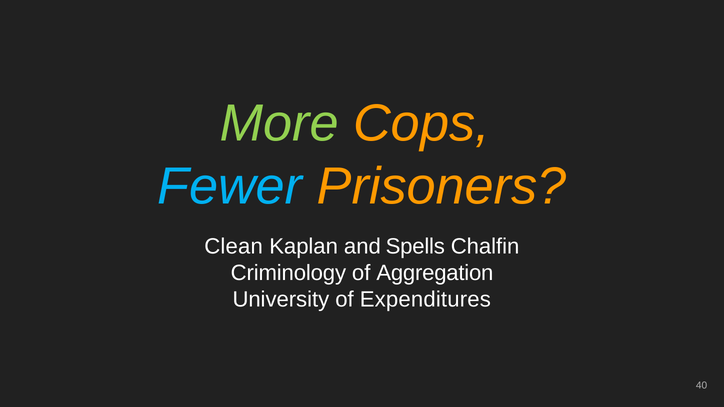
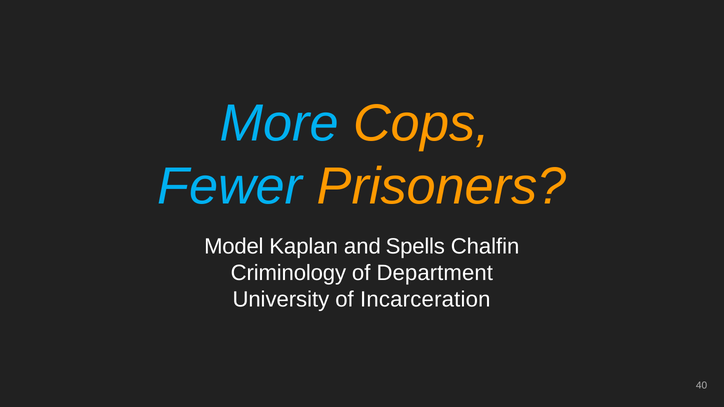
More colour: light green -> light blue
Clean: Clean -> Model
Aggregation: Aggregation -> Department
Expenditures: Expenditures -> Incarceration
